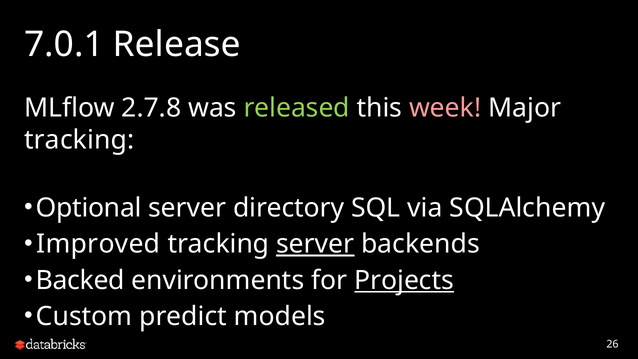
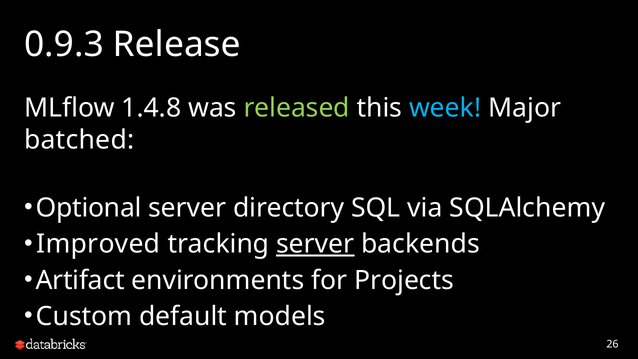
7.0.1: 7.0.1 -> 0.9.3
2.7.8: 2.7.8 -> 1.4.8
week colour: pink -> light blue
tracking at (79, 140): tracking -> batched
Backed: Backed -> Artifact
Projects underline: present -> none
predict: predict -> default
